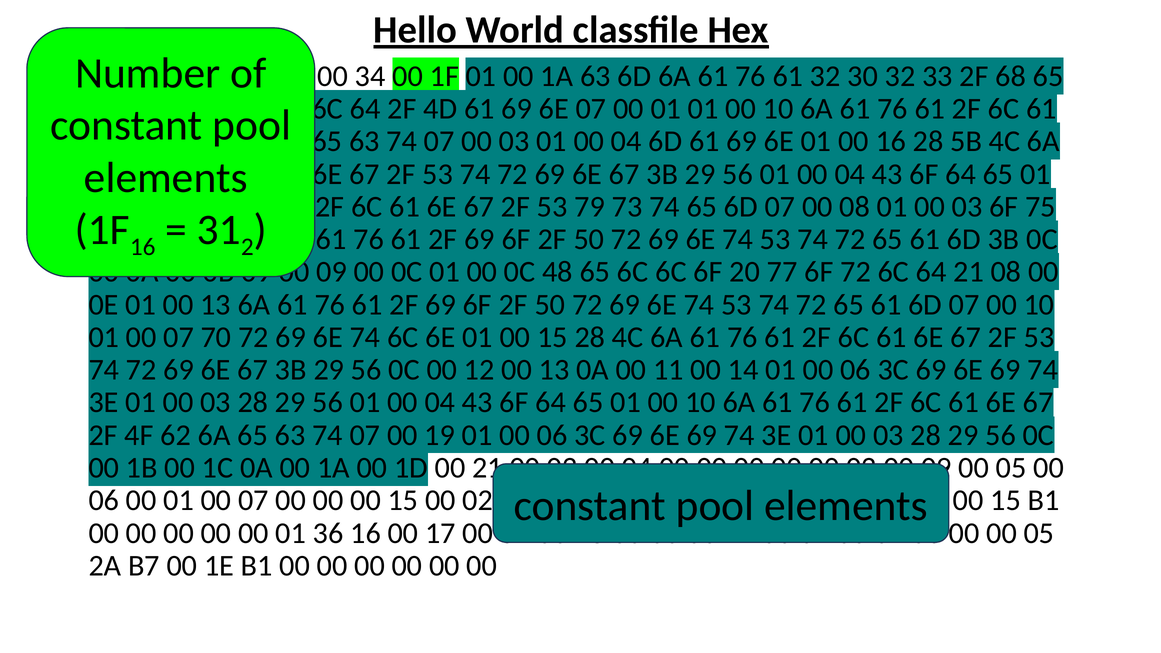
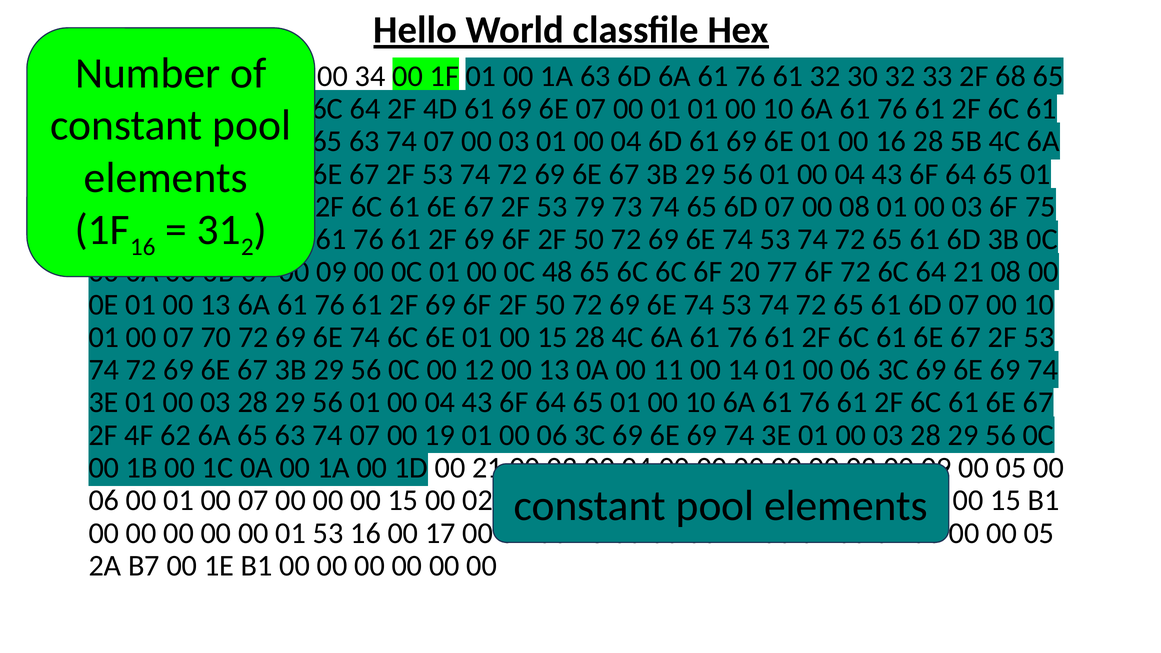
01 36: 36 -> 53
